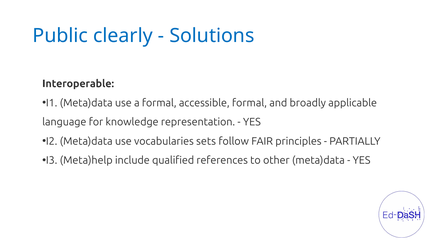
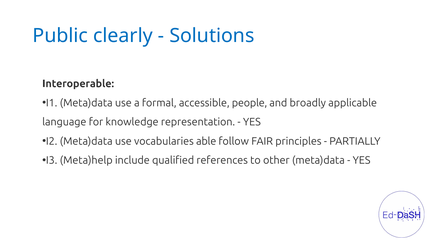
accessible formal: formal -> people
sets: sets -> able
